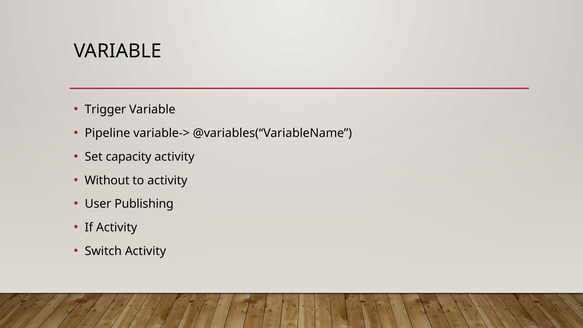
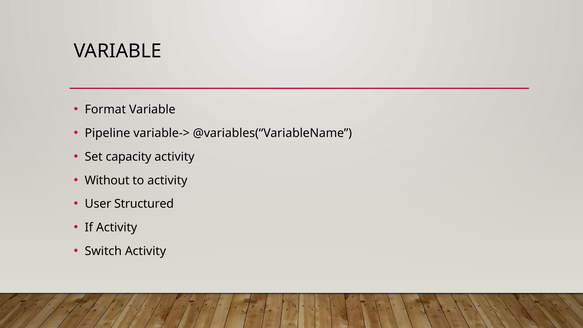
Trigger: Trigger -> Format
Publishing: Publishing -> Structured
